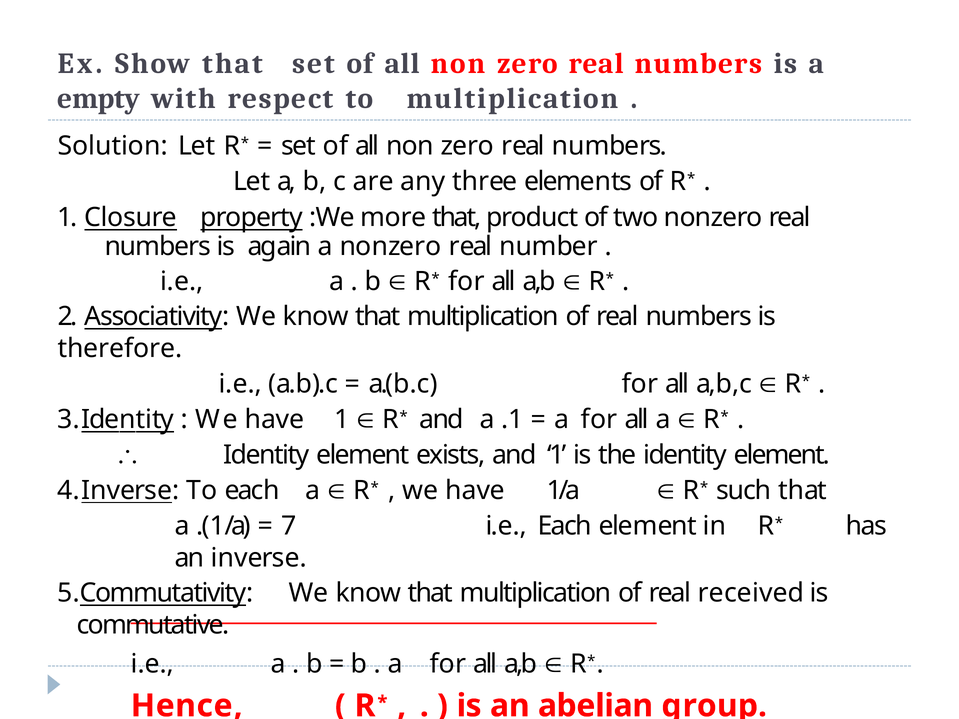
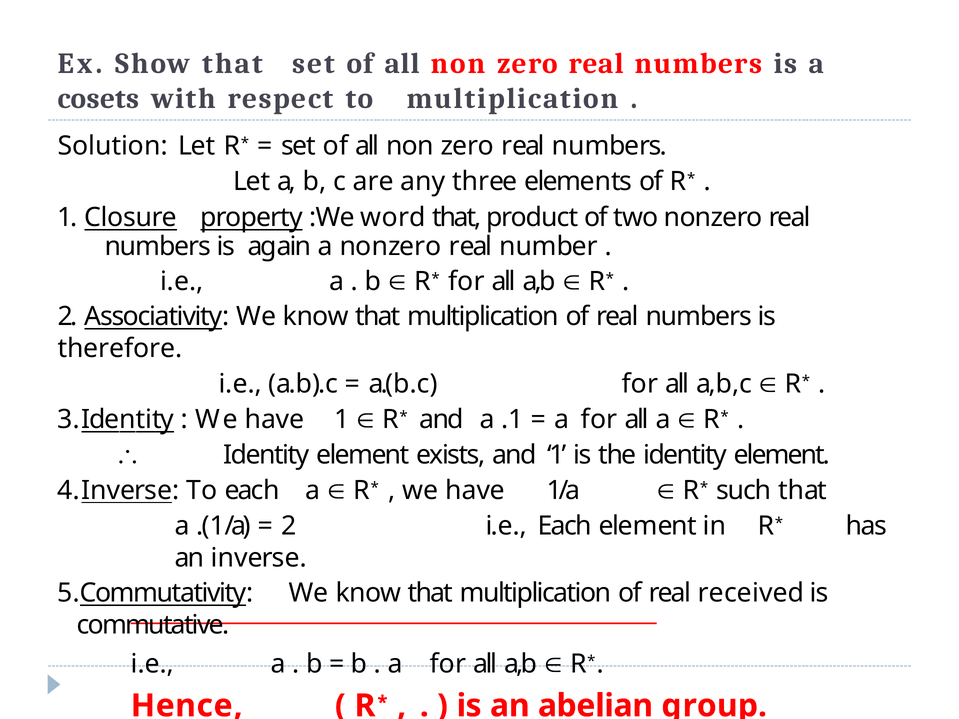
empty: empty -> cosets
more: more -> word
7 at (289, 526): 7 -> 2
